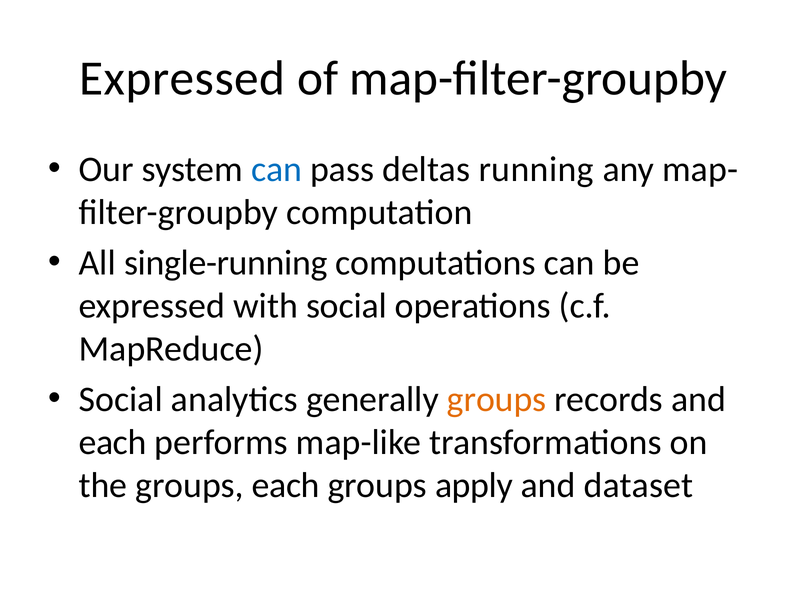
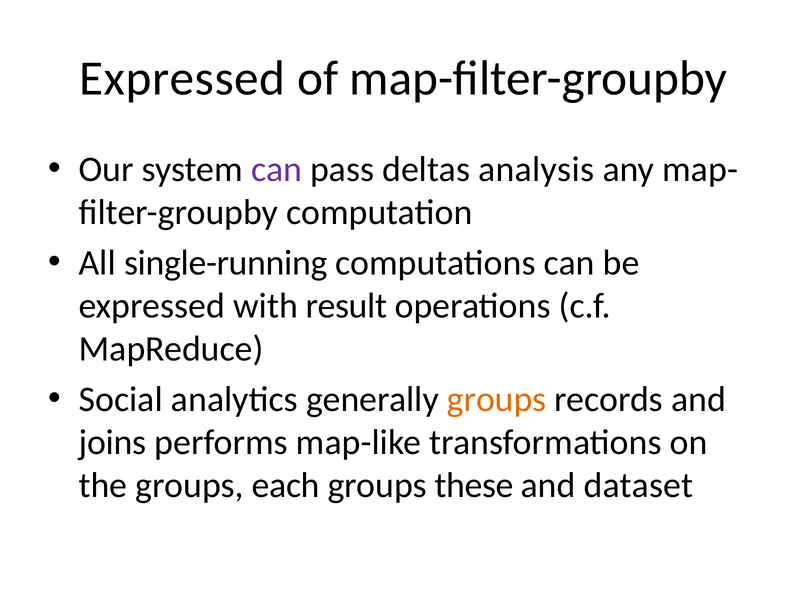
can at (277, 169) colour: blue -> purple
running: running -> analysis
with social: social -> result
each at (113, 442): each -> joins
apply: apply -> these
